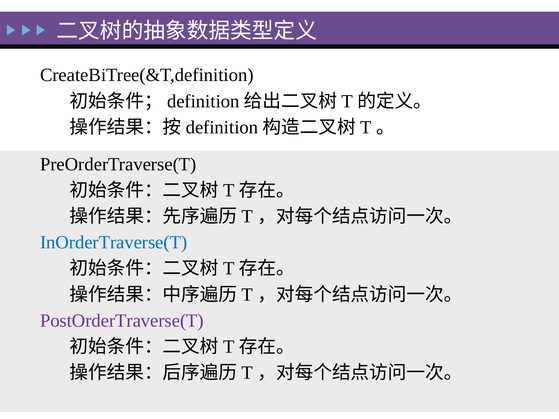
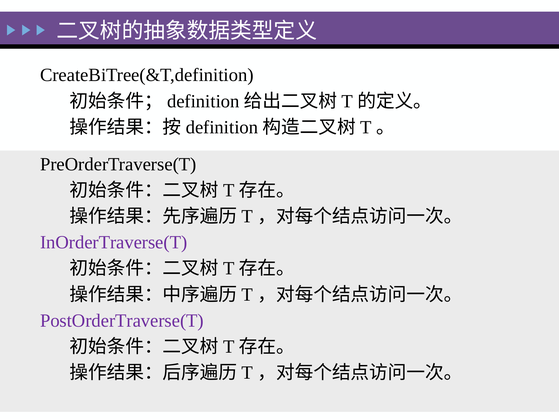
InOrderTraverse(T colour: blue -> purple
